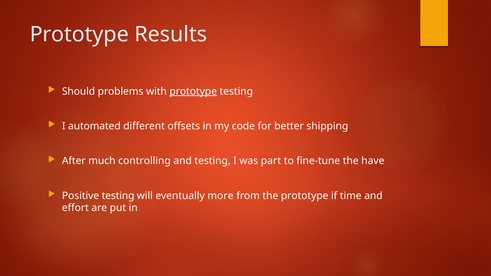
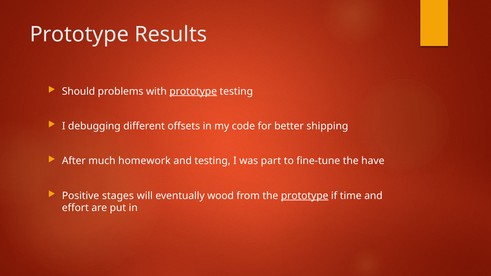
automated: automated -> debugging
controlling: controlling -> homework
Positive testing: testing -> stages
more: more -> wood
prototype at (305, 196) underline: none -> present
